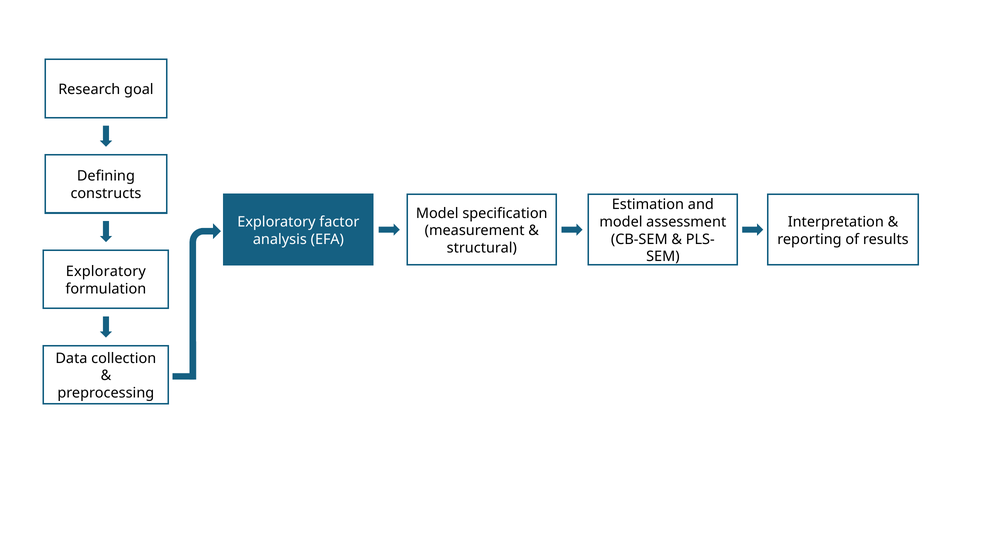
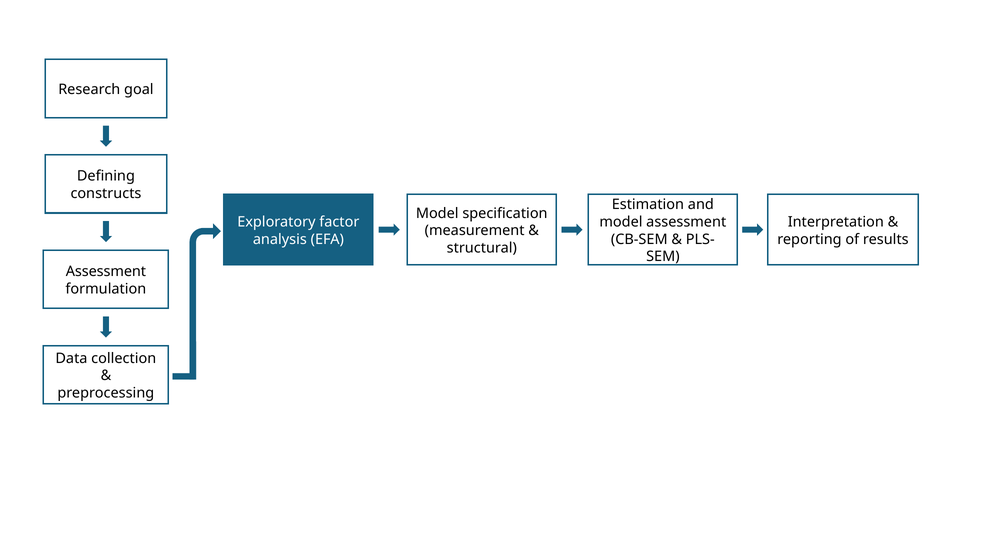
Exploratory at (106, 272): Exploratory -> Assessment
